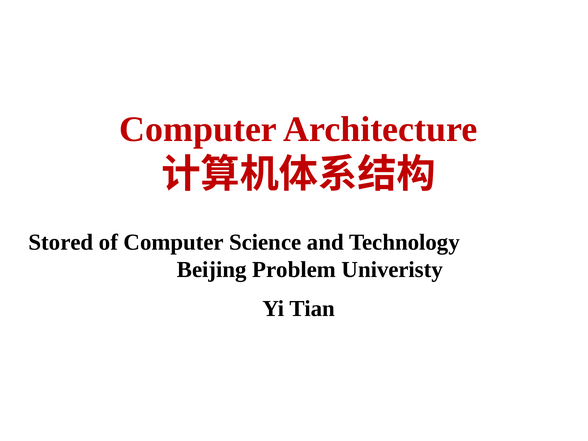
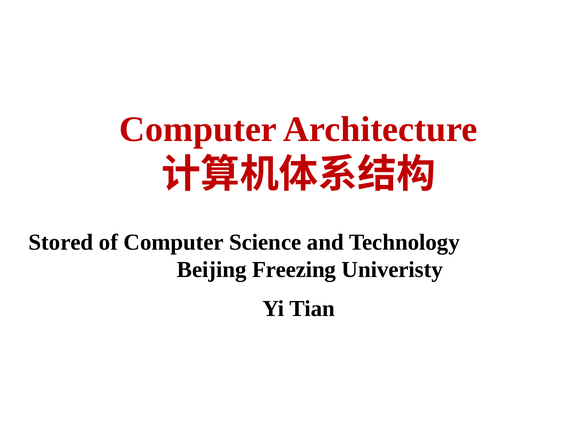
Problem: Problem -> Freezing
